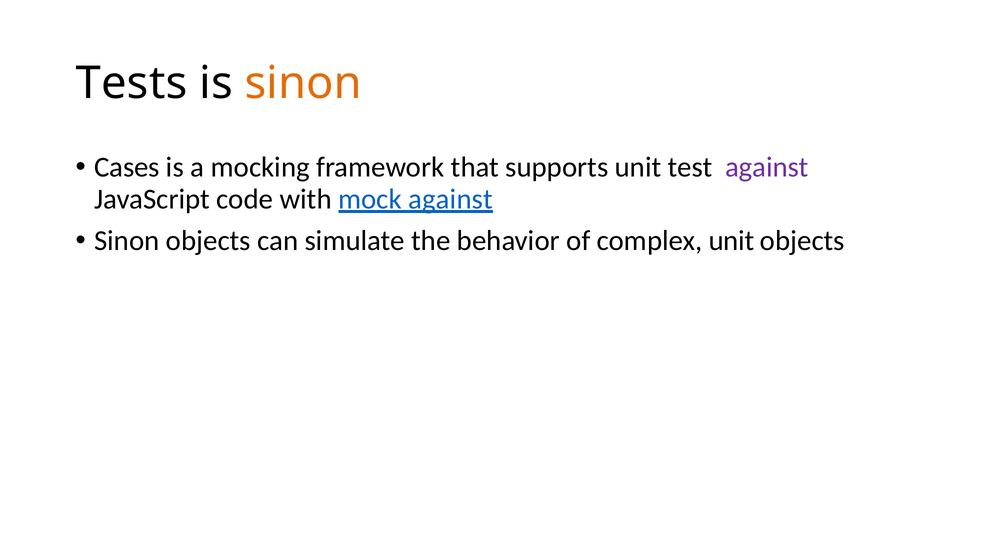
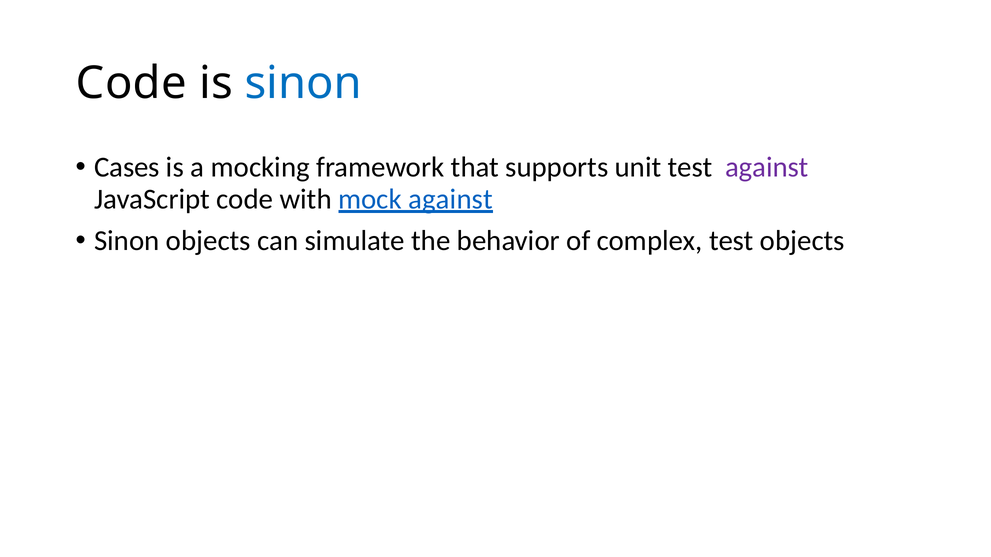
Tests at (131, 83): Tests -> Code
sinon at (303, 83) colour: orange -> blue
complex unit: unit -> test
